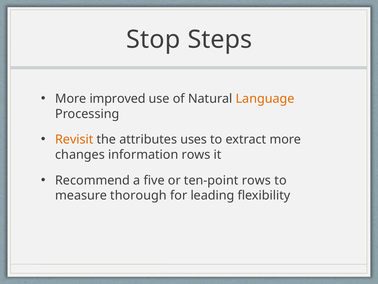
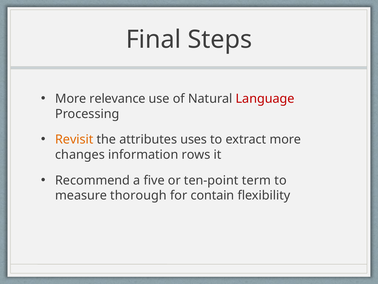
Stop: Stop -> Final
improved: improved -> relevance
Language colour: orange -> red
ten-point rows: rows -> term
leading: leading -> contain
